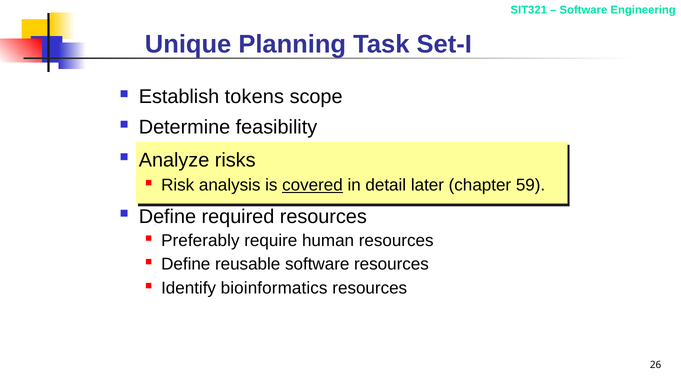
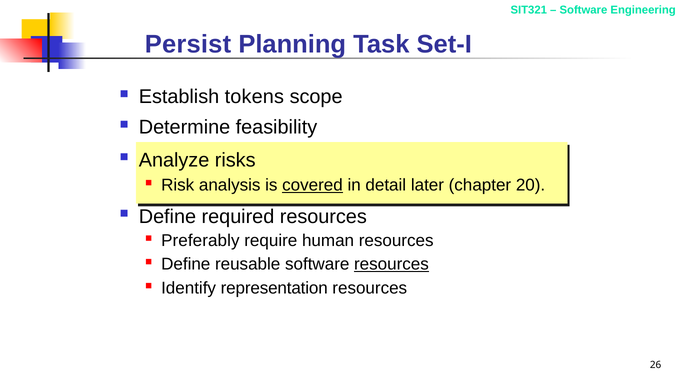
Unique: Unique -> Persist
59: 59 -> 20
resources at (391, 264) underline: none -> present
bioinformatics: bioinformatics -> representation
